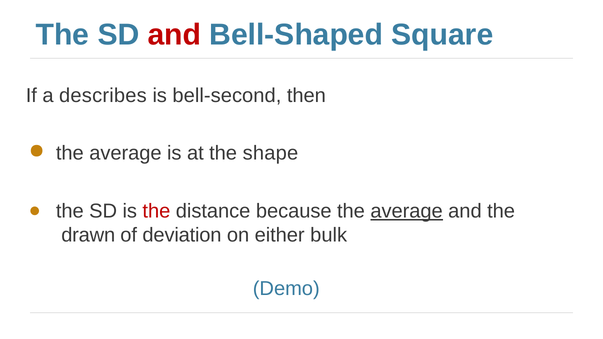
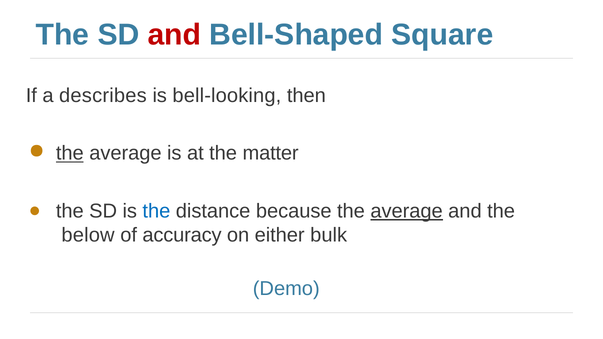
bell-second: bell-second -> bell-looking
the at (70, 153) underline: none -> present
shape: shape -> matter
the at (156, 211) colour: red -> blue
drawn: drawn -> below
deviation: deviation -> accuracy
